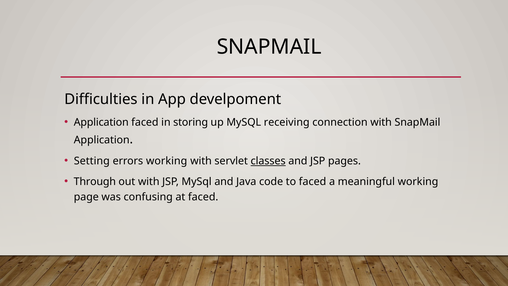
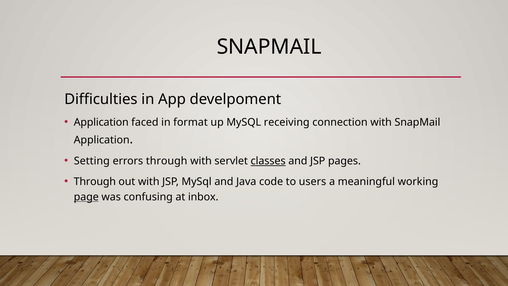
storing: storing -> format
errors working: working -> through
to faced: faced -> users
page underline: none -> present
at faced: faced -> inbox
